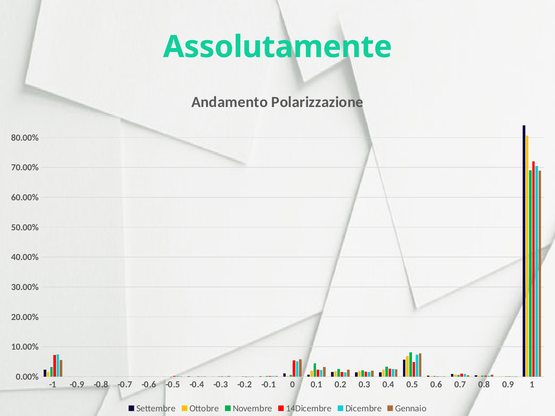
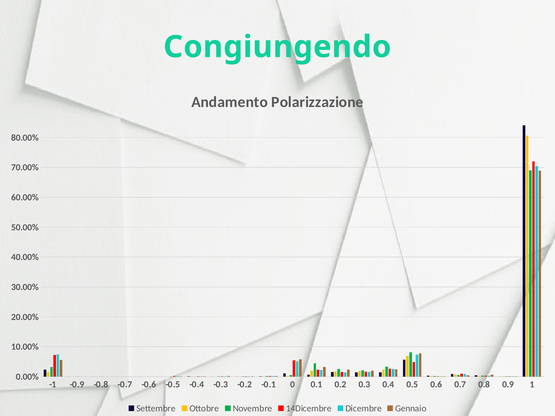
Assolutamente: Assolutamente -> Congiungendo
